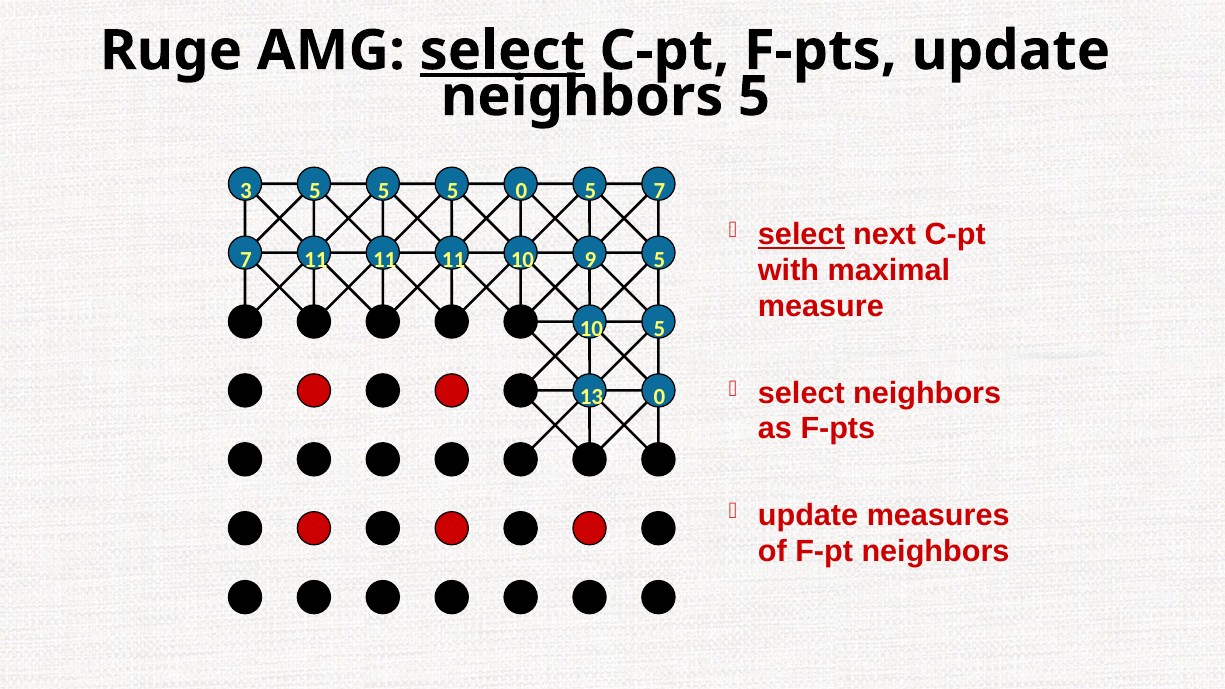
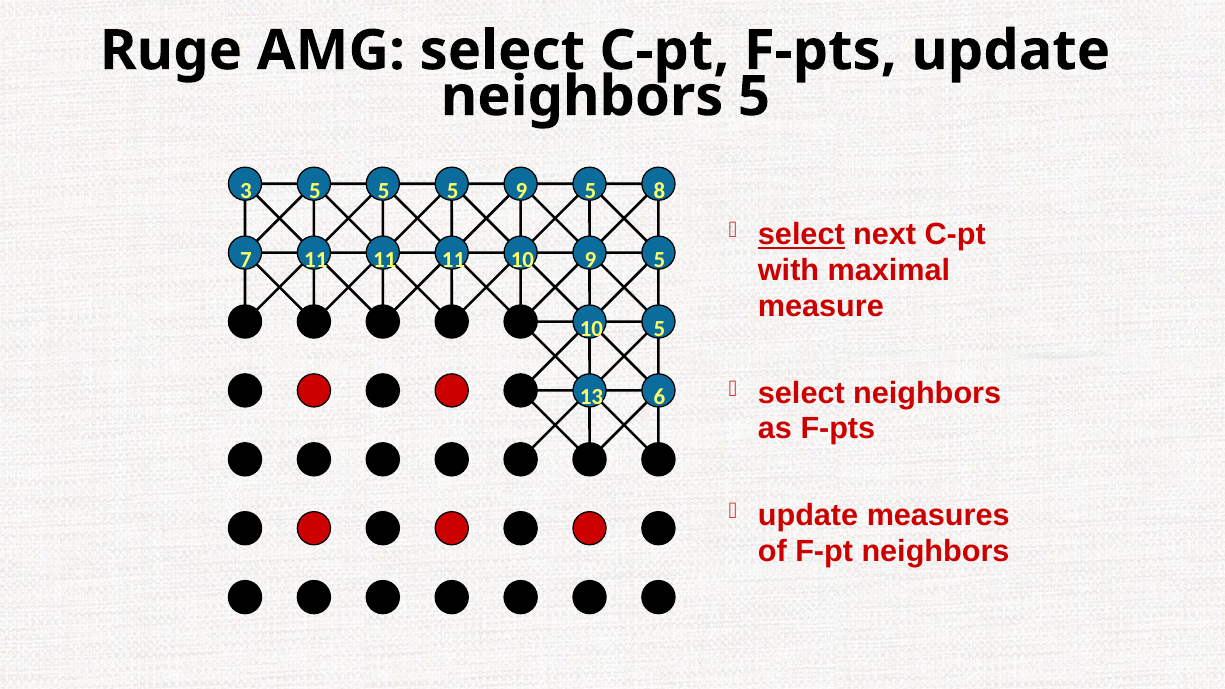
select at (502, 51) underline: present -> none
5 0: 0 -> 9
5 7: 7 -> 8
13 0: 0 -> 6
